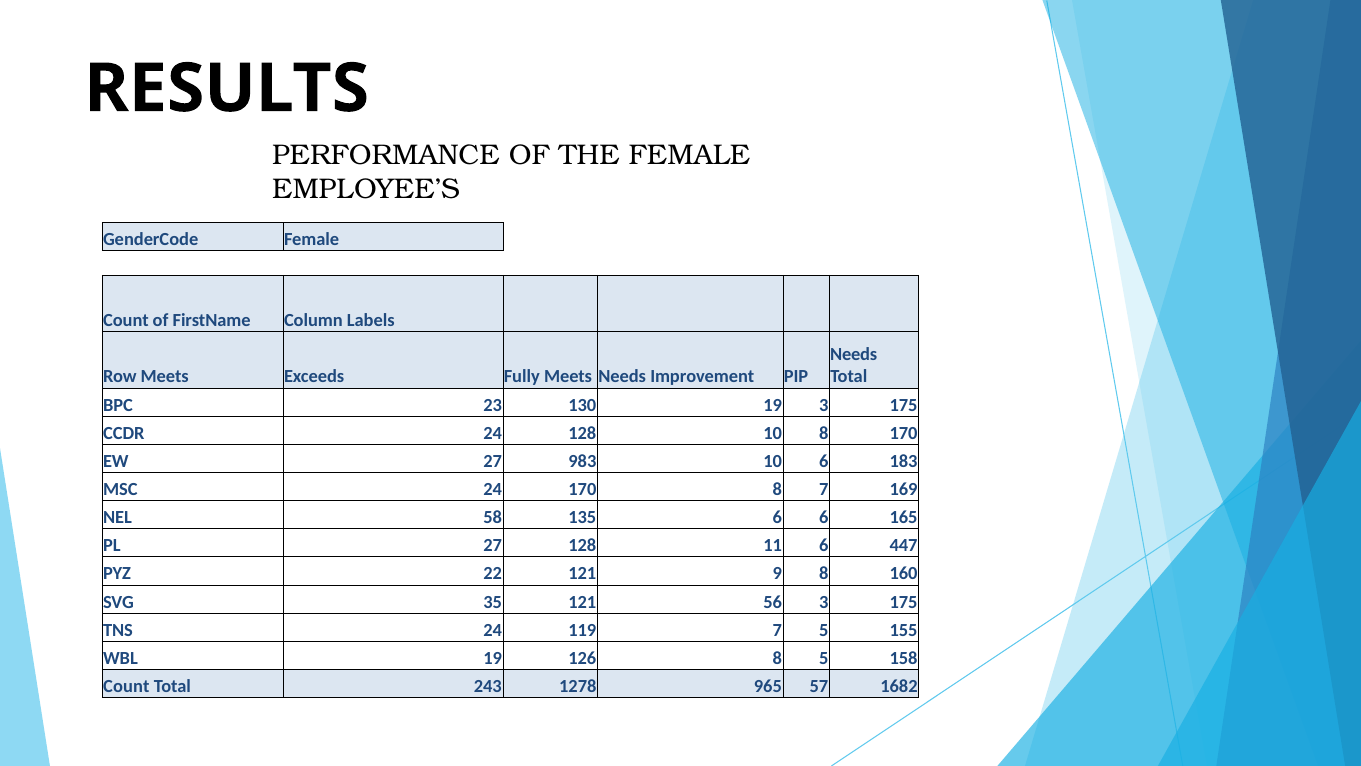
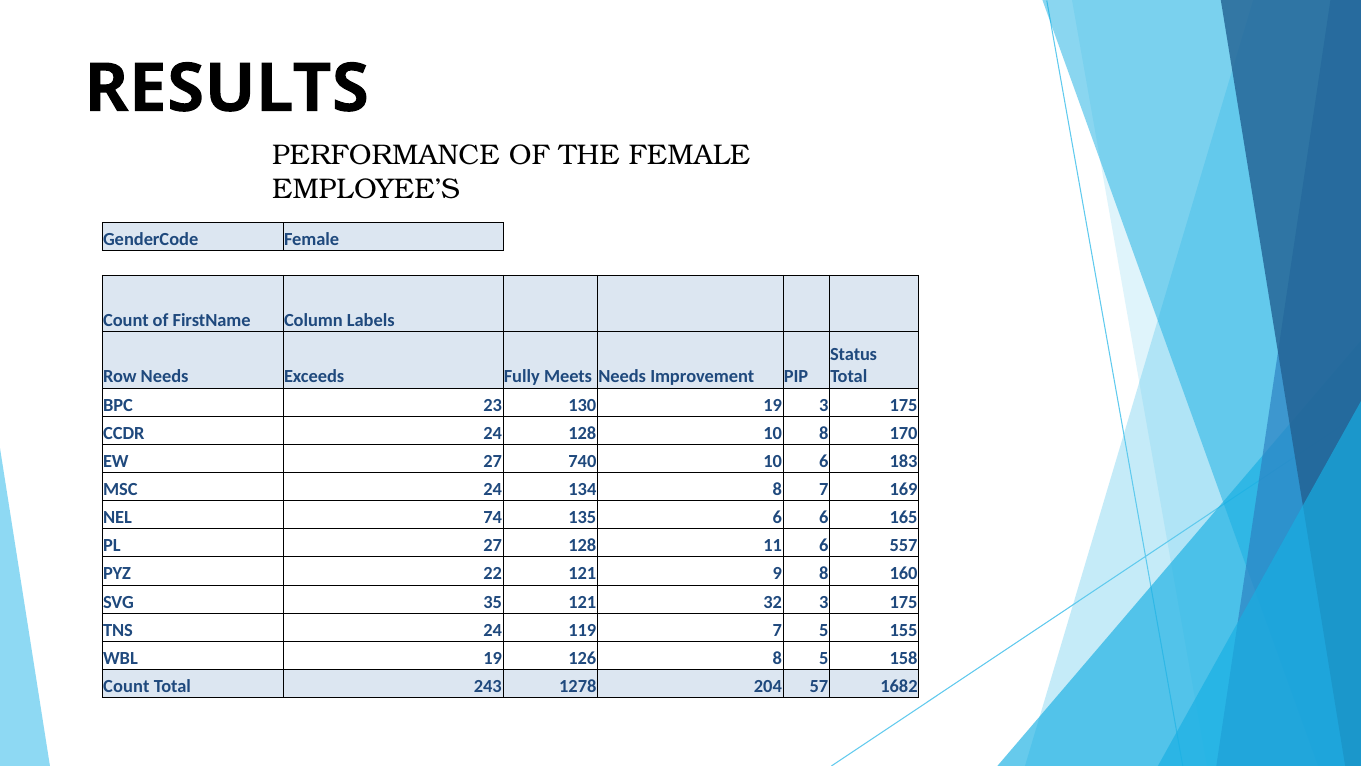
Needs at (854, 354): Needs -> Status
Row Meets: Meets -> Needs
983: 983 -> 740
24 170: 170 -> 134
58: 58 -> 74
447: 447 -> 557
56: 56 -> 32
965: 965 -> 204
